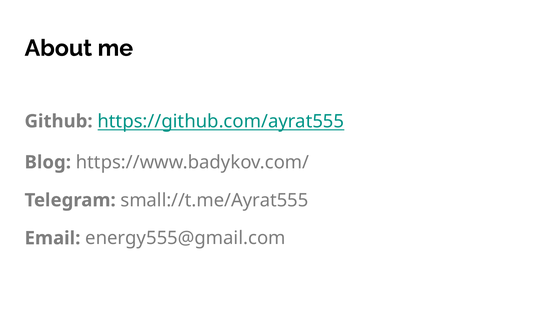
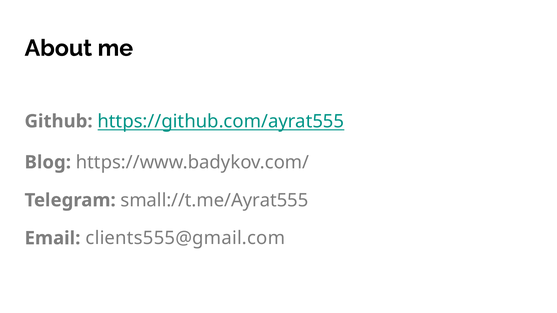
energy555@gmail.com: energy555@gmail.com -> clients555@gmail.com
